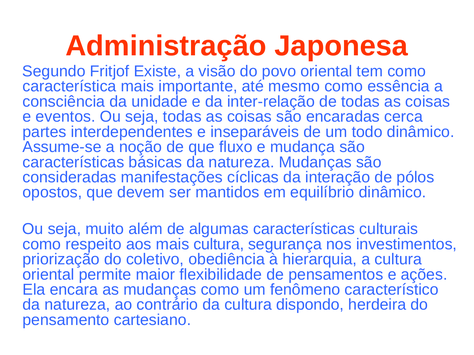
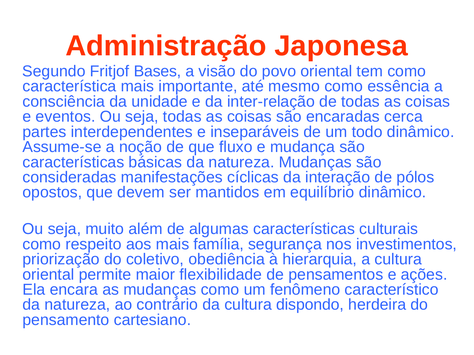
Existe: Existe -> Bases
mais cultura: cultura -> família
